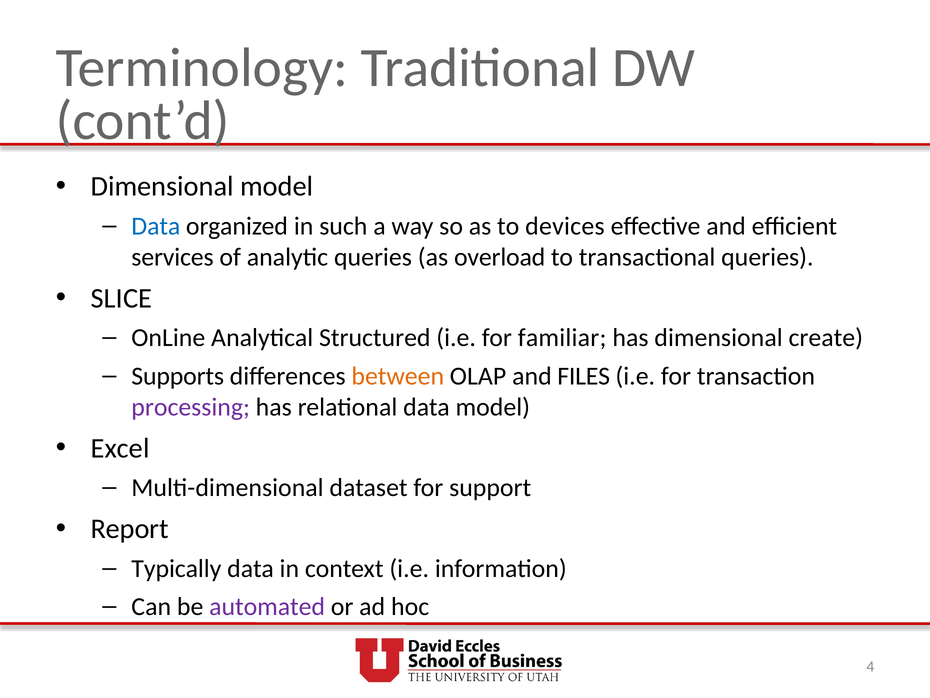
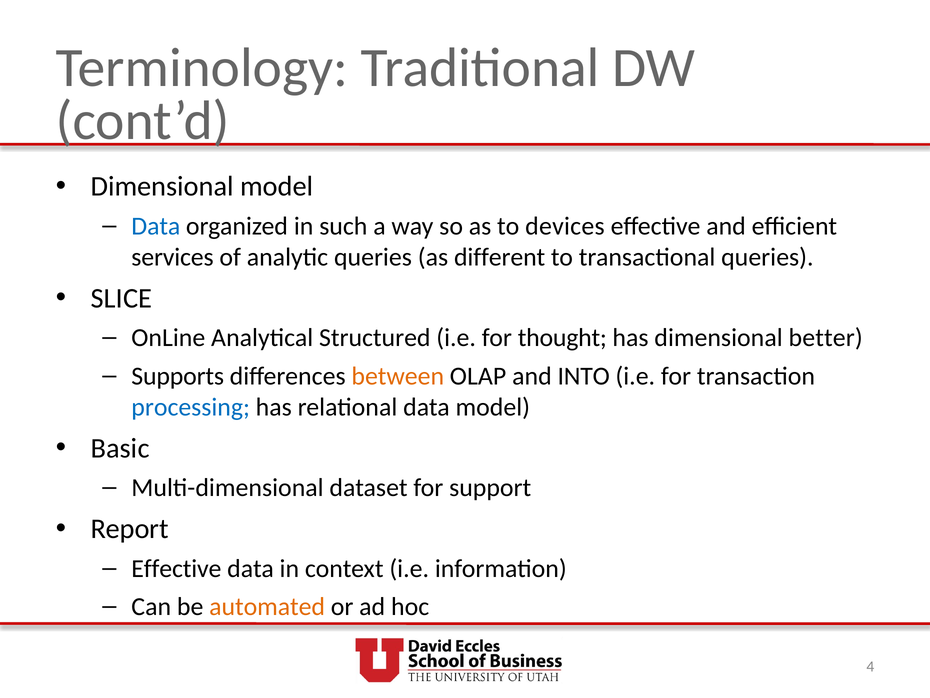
overload: overload -> different
familiar: familiar -> thought
create: create -> better
FILES: FILES -> INTO
processing colour: purple -> blue
Excel: Excel -> Basic
Typically at (176, 568): Typically -> Effective
automated colour: purple -> orange
